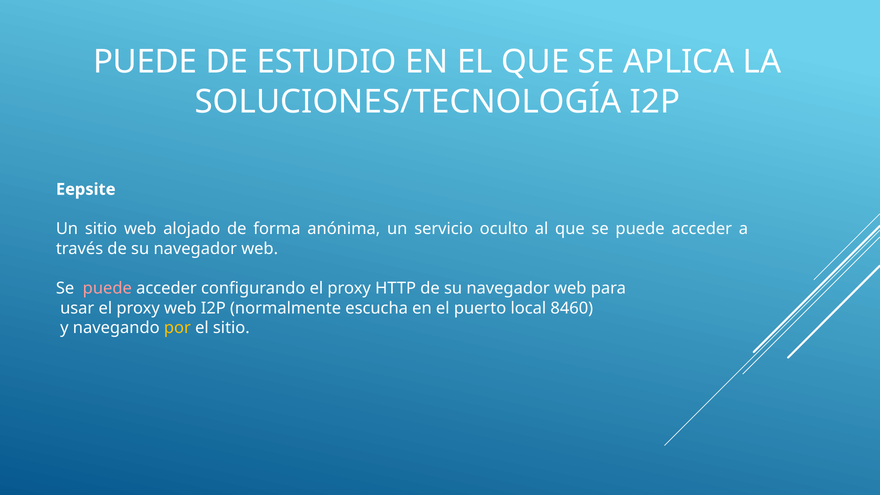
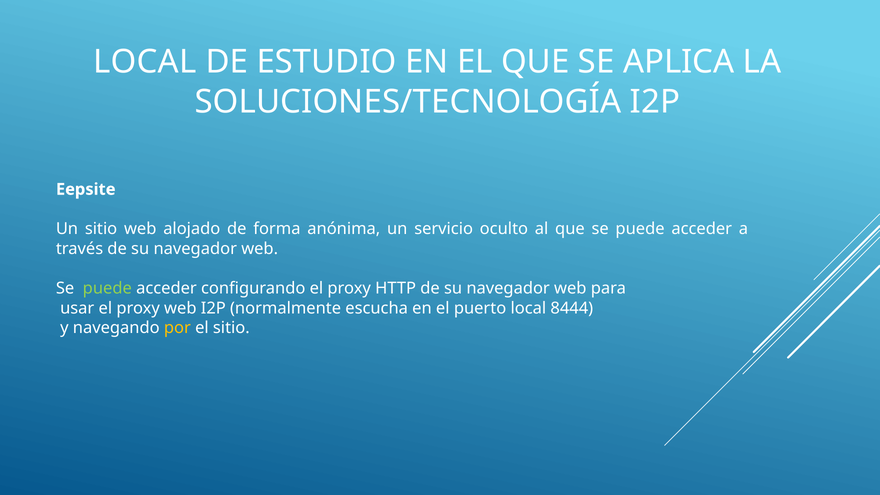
PUEDE at (145, 62): PUEDE -> LOCAL
puede at (107, 288) colour: pink -> light green
8460: 8460 -> 8444
